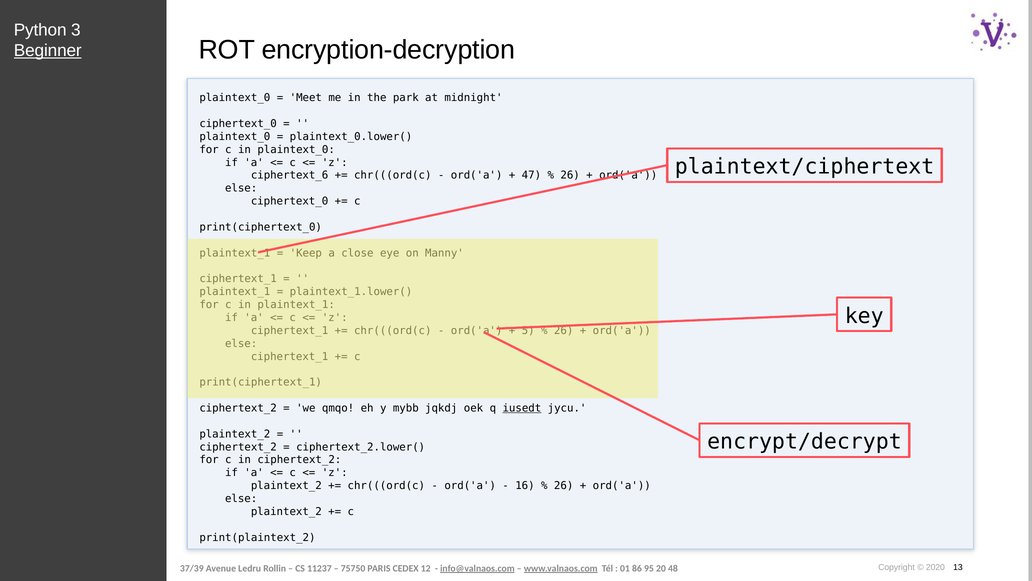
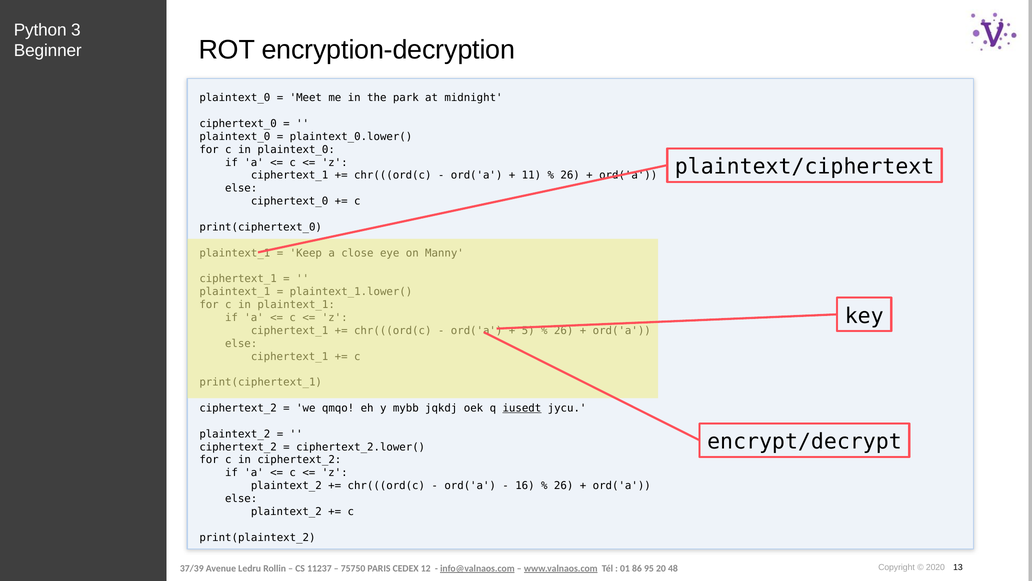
Beginner underline: present -> none
ciphertext_6 at (290, 175): ciphertext_6 -> ciphertext_1
47: 47 -> 11
